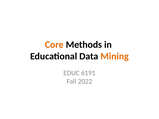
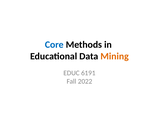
Core colour: orange -> blue
